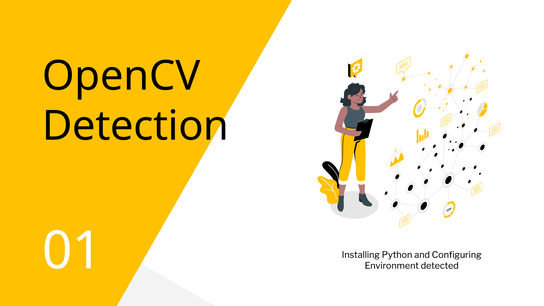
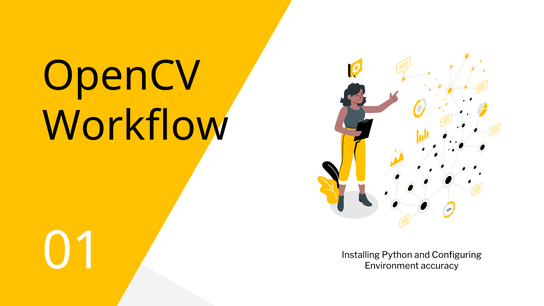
Detection: Detection -> Workflow
detected: detected -> accuracy
